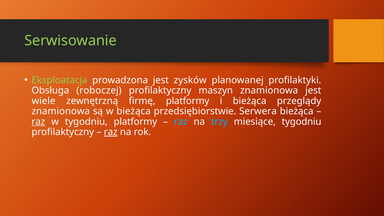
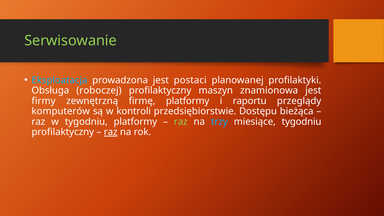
Eksploatacja colour: light green -> light blue
zysków: zysków -> postaci
wiele: wiele -> firmy
i bieżąca: bieżąca -> raportu
znamionowa at (61, 111): znamionowa -> komputerów
w bieżąca: bieżąca -> kontroli
Serwera: Serwera -> Dostępu
raz at (38, 122) underline: present -> none
raz at (181, 122) colour: light blue -> light green
